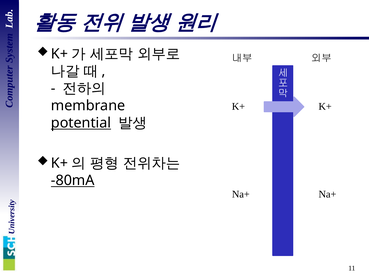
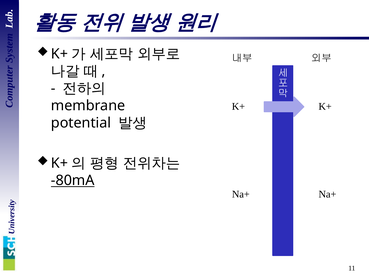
potential underline: present -> none
